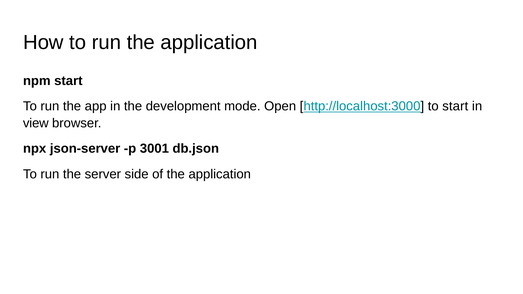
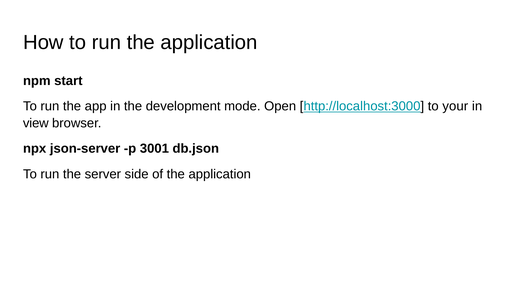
to start: start -> your
